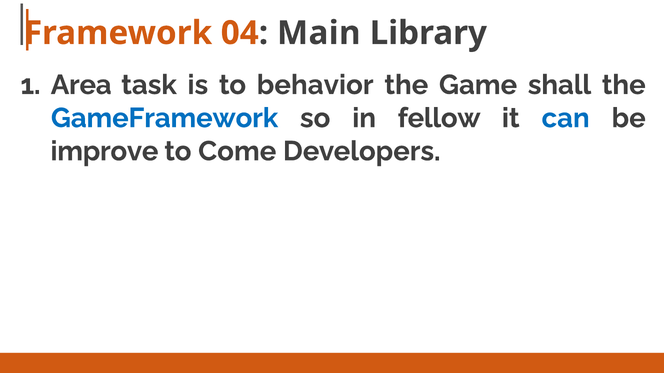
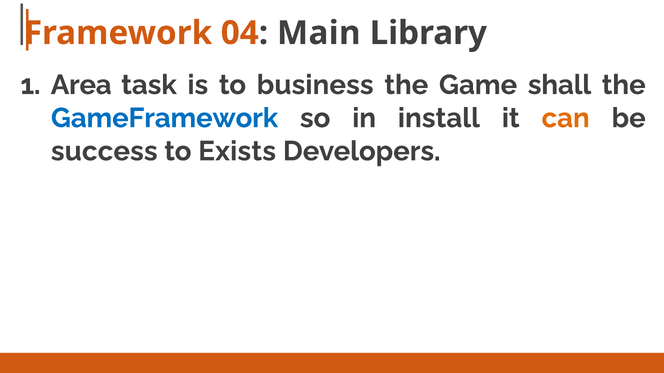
behavior: behavior -> business
fellow: fellow -> install
can colour: blue -> orange
improve: improve -> success
Come: Come -> Exists
